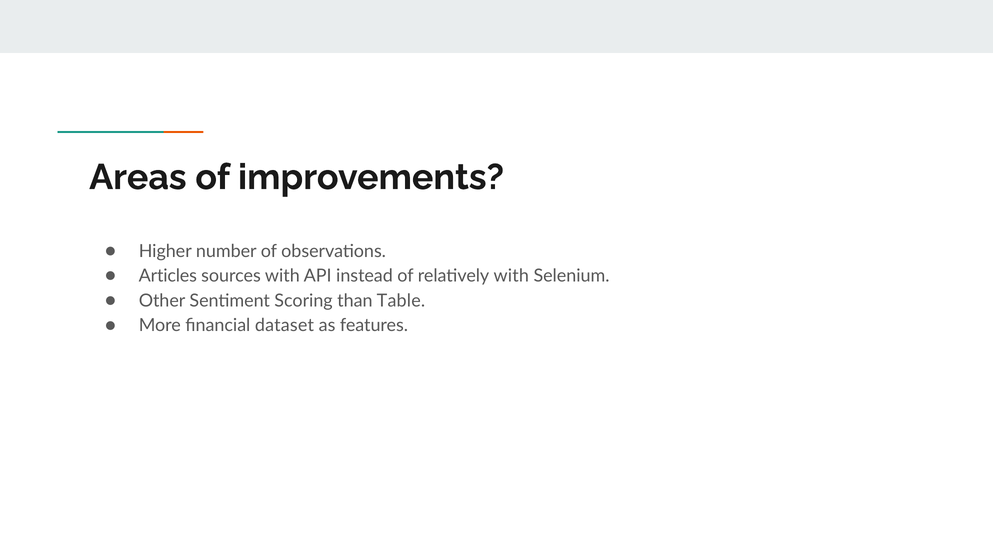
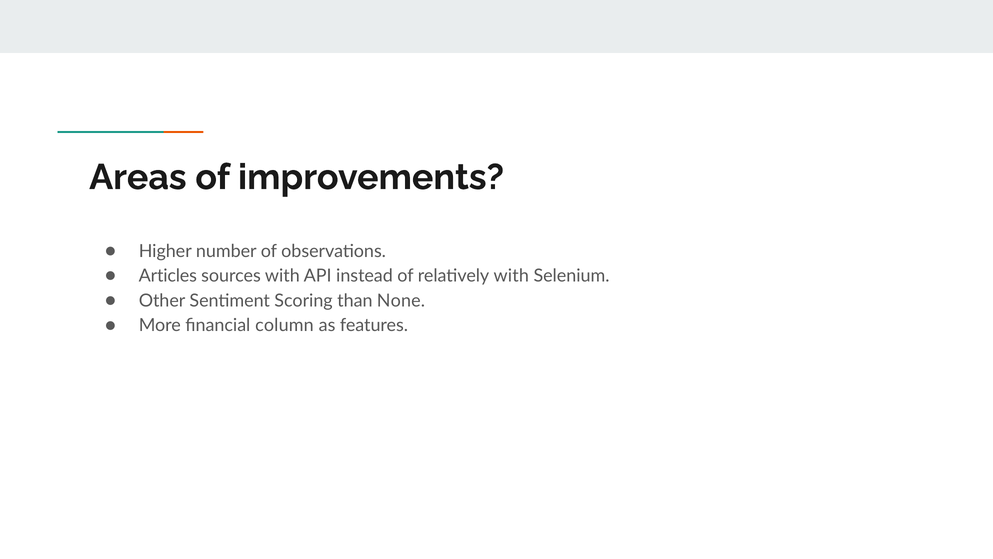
Table: Table -> None
dataset: dataset -> column
